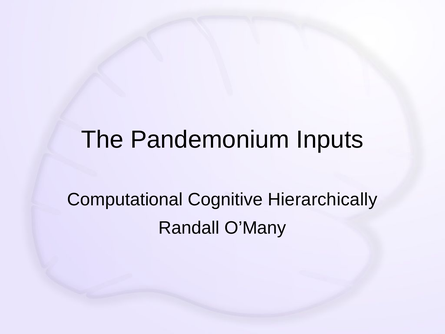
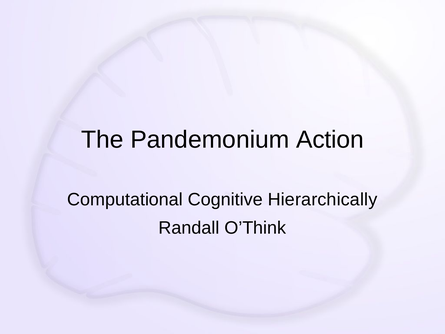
Inputs: Inputs -> Action
O’Many: O’Many -> O’Think
